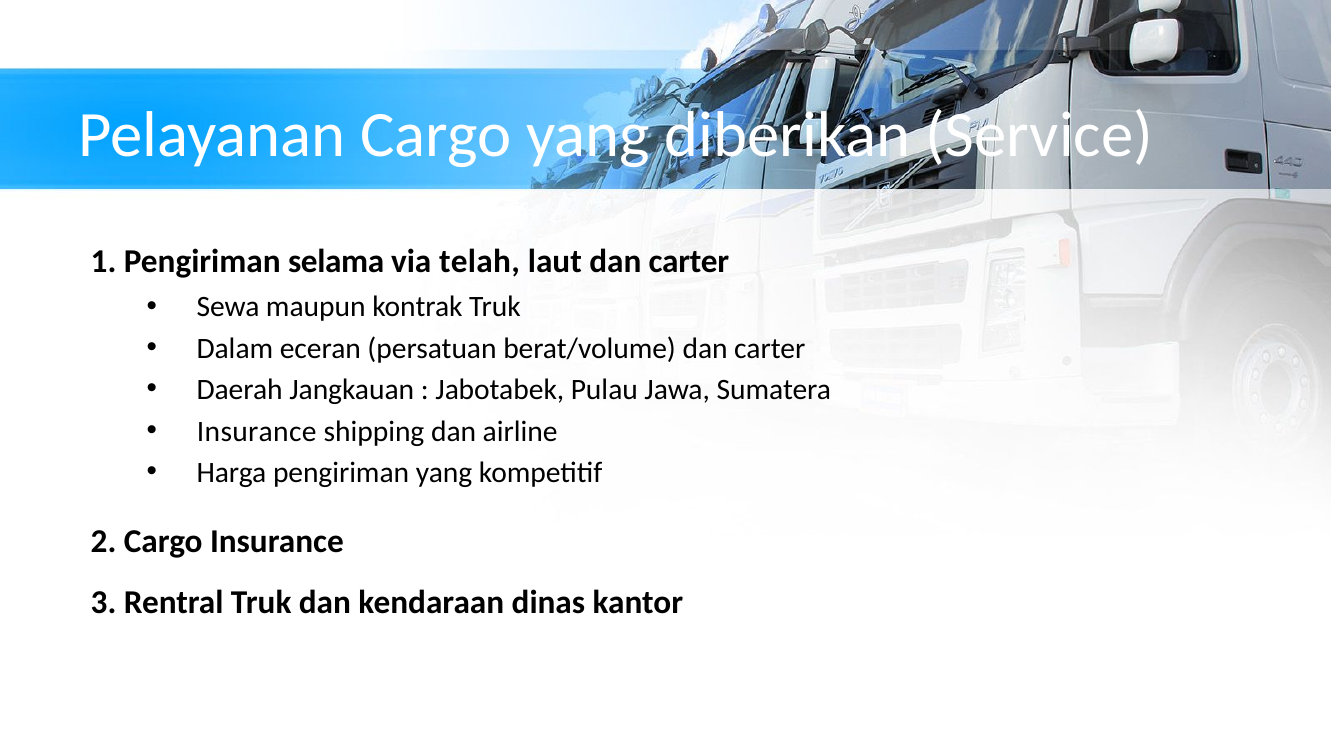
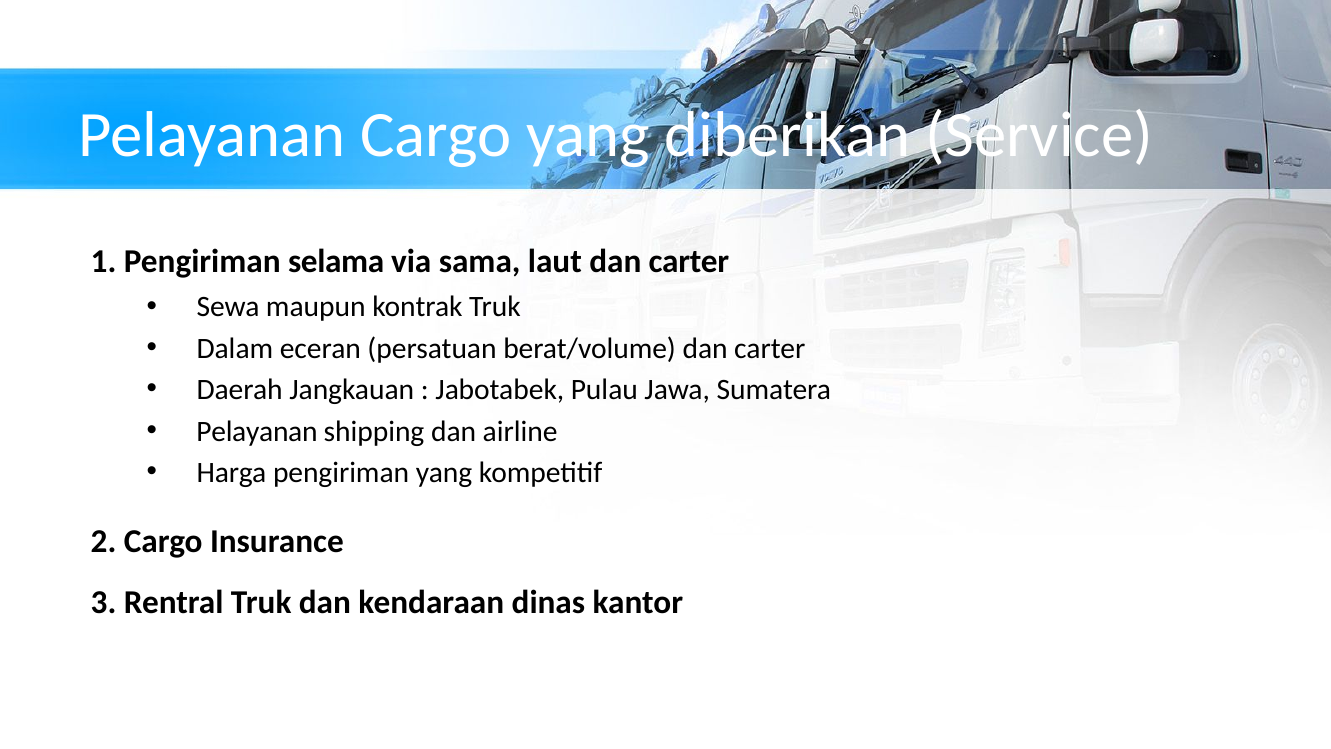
telah: telah -> sama
Insurance at (257, 431): Insurance -> Pelayanan
